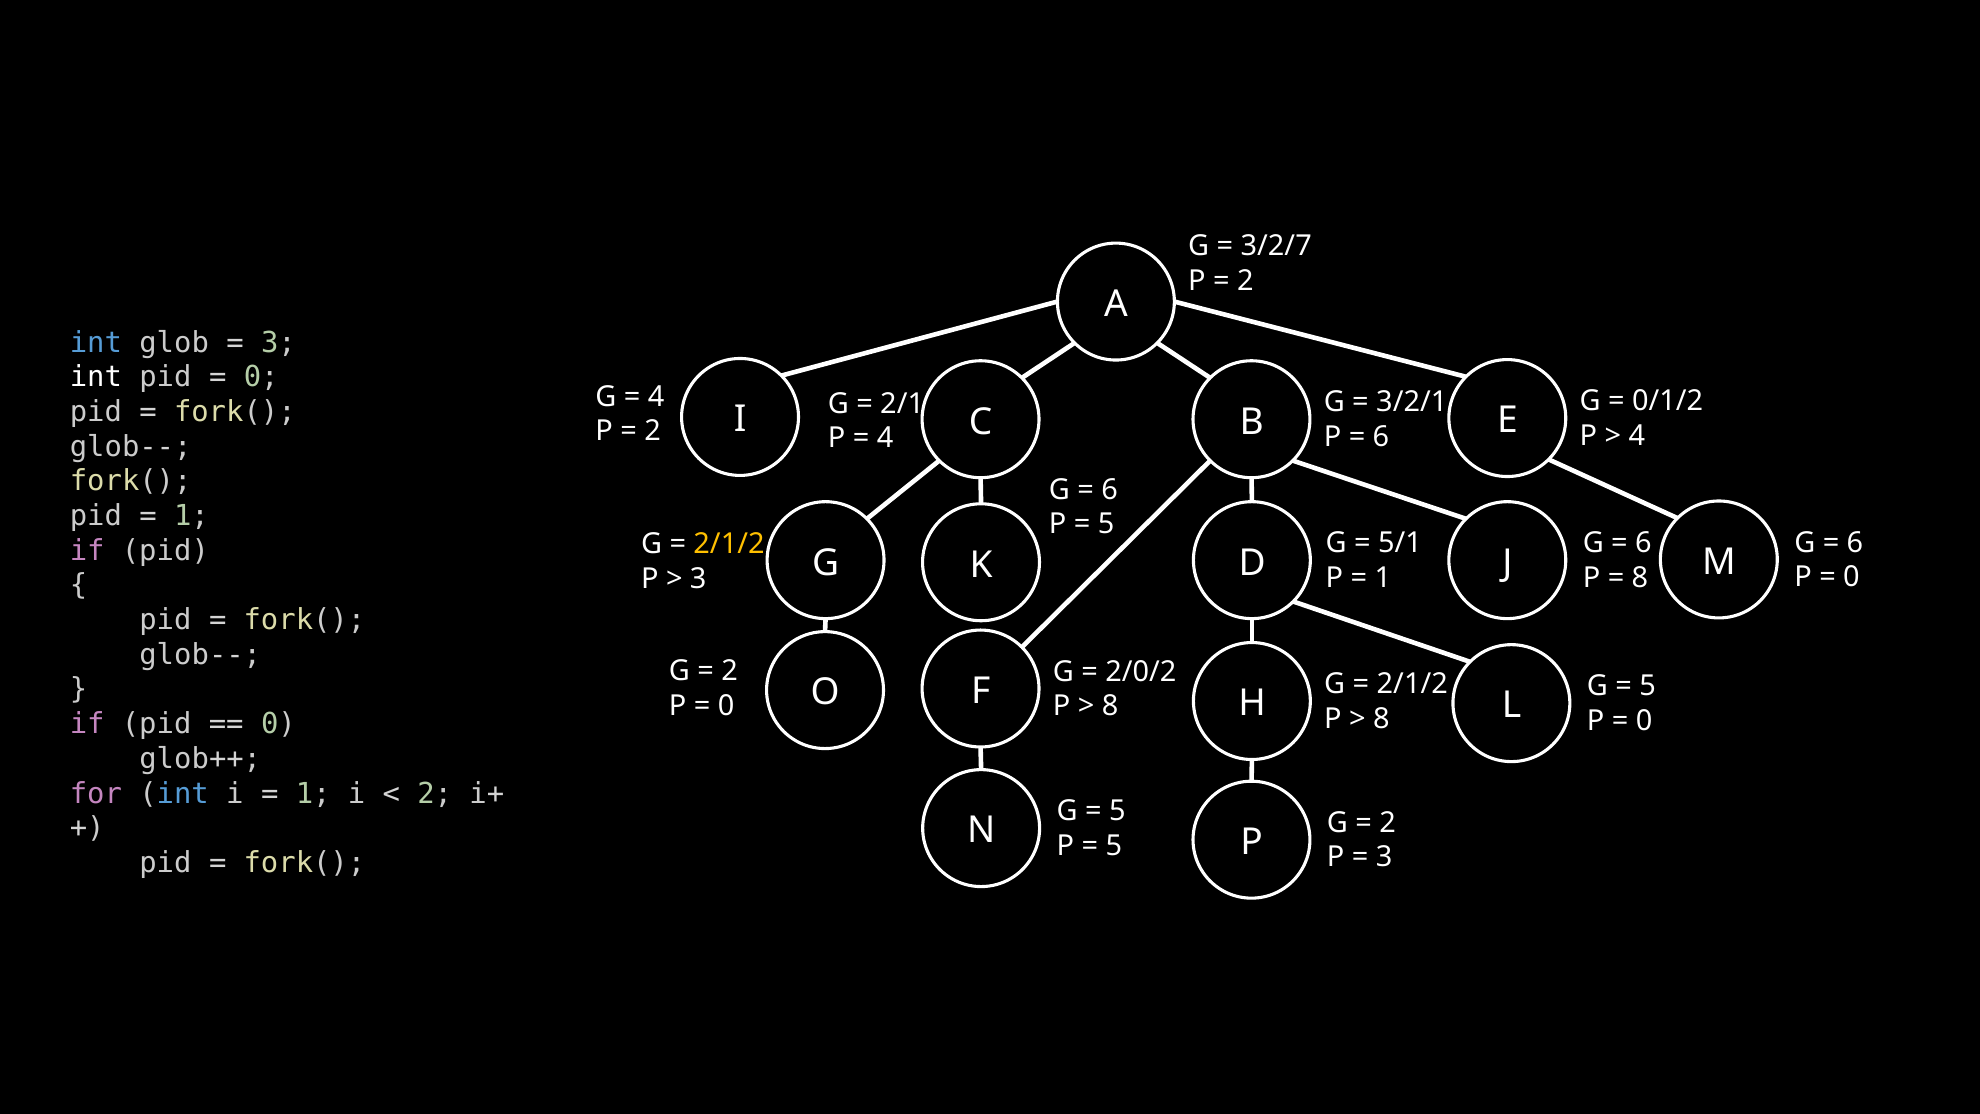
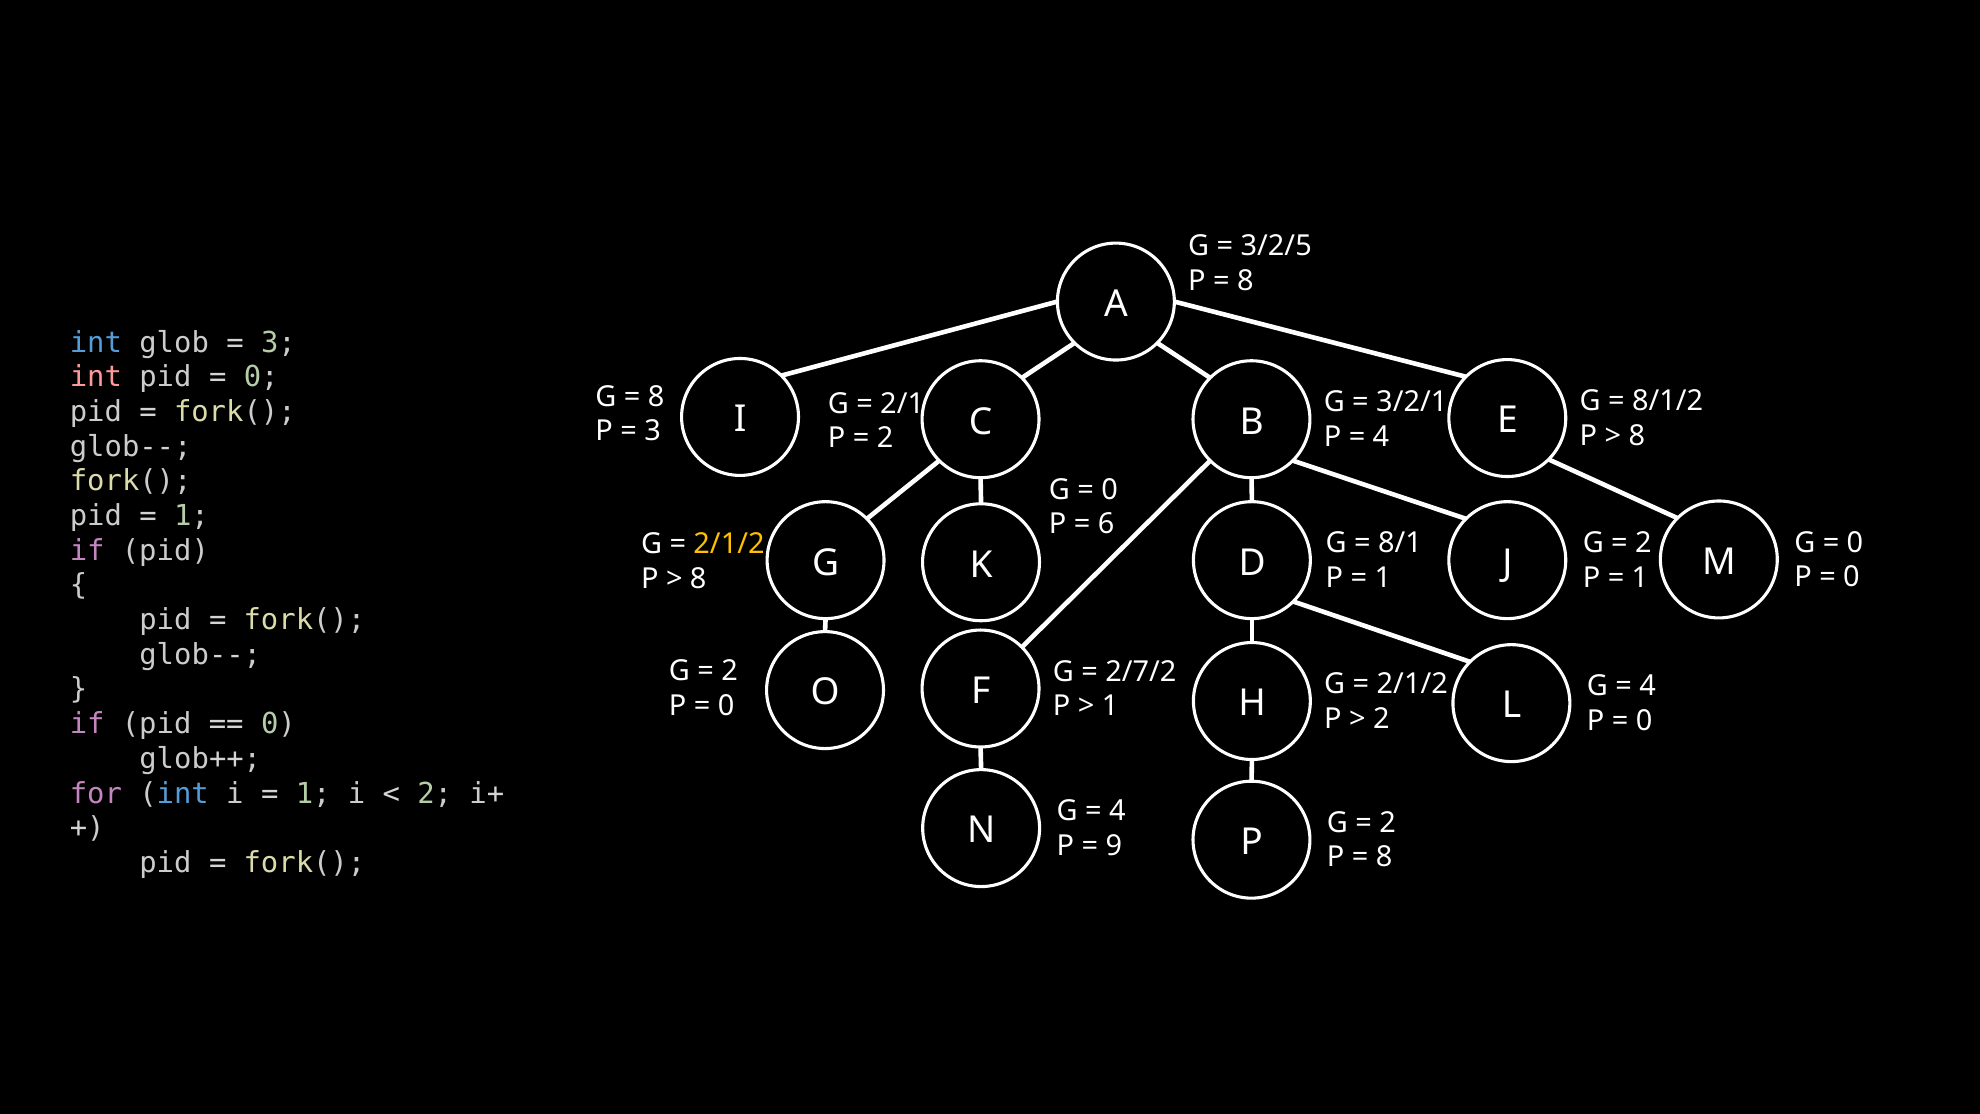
3/2/7: 3/2/7 -> 3/2/5
2 at (1245, 281): 2 -> 8
int at (96, 377) colour: white -> pink
4 at (656, 397): 4 -> 8
0/1/2: 0/1/2 -> 8/1/2
2 at (653, 431): 2 -> 3
4 at (1637, 436): 4 -> 8
6 at (1381, 437): 6 -> 4
4 at (885, 438): 4 -> 2
6 at (1110, 490): 6 -> 0
5 at (1106, 524): 5 -> 6
6 at (1855, 542): 6 -> 0
5/1: 5/1 -> 8/1
6 at (1643, 543): 6 -> 2
8 at (1640, 578): 8 -> 1
3 at (698, 579): 3 -> 8
2/0/2: 2/0/2 -> 2/7/2
5 at (1648, 686): 5 -> 4
8 at (1110, 706): 8 -> 1
8 at (1381, 719): 8 -> 2
5 at (1117, 811): 5 -> 4
5 at (1114, 846): 5 -> 9
3 at (1384, 857): 3 -> 8
